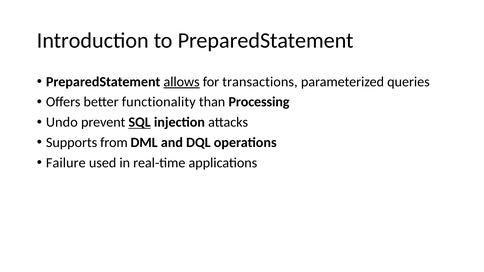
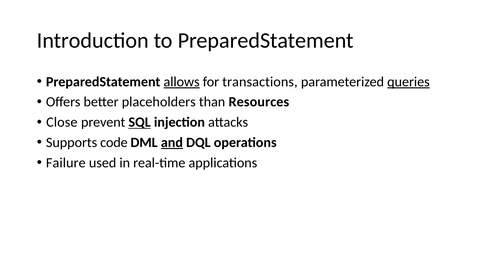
queries underline: none -> present
functionality: functionality -> placeholders
Processing: Processing -> Resources
Undo: Undo -> Close
from: from -> code
and underline: none -> present
